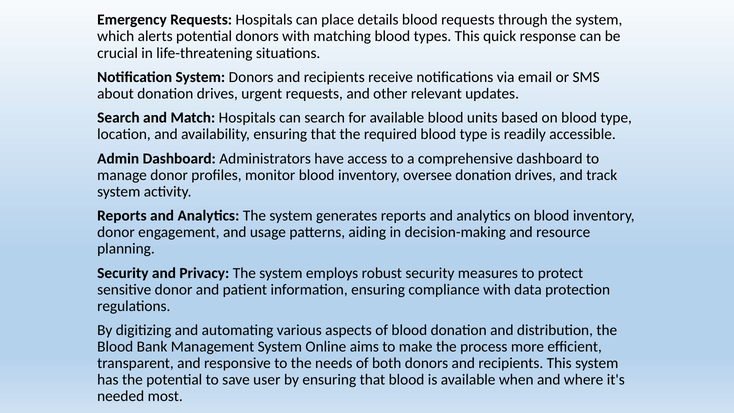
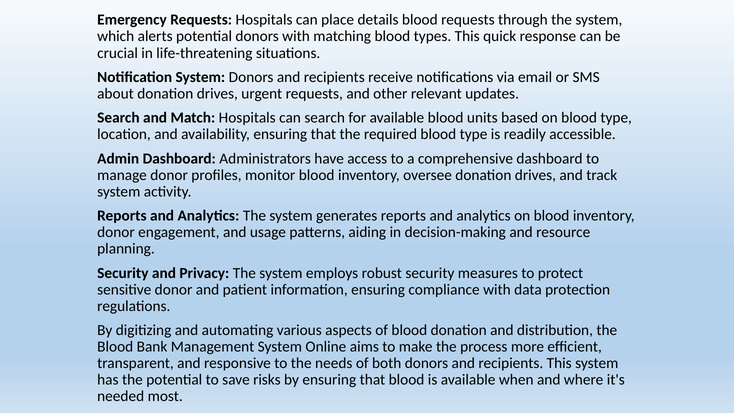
user: user -> risks
